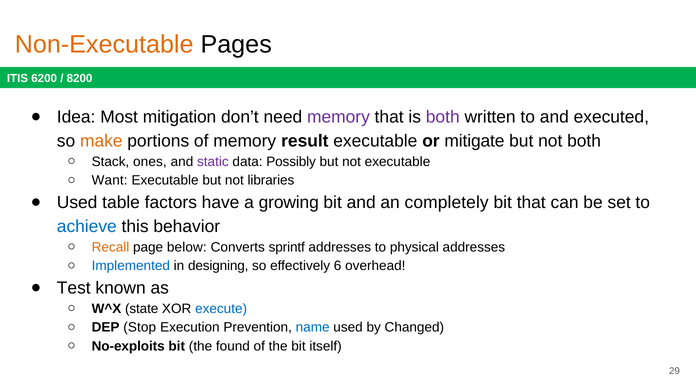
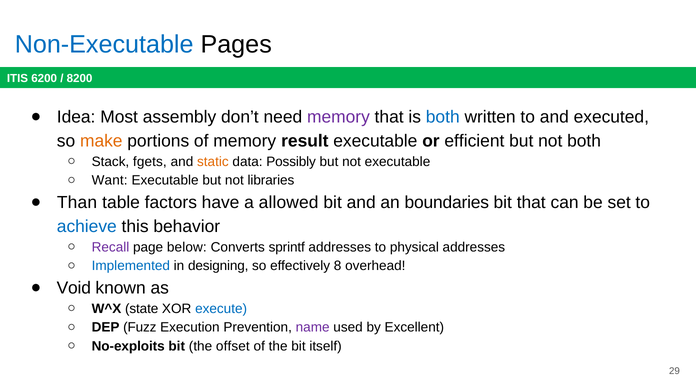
Non-Executable colour: orange -> blue
mitigation: mitigation -> assembly
both at (443, 117) colour: purple -> blue
mitigate: mitigate -> efficient
ones: ones -> fgets
static colour: purple -> orange
Used at (77, 202): Used -> Than
growing: growing -> allowed
completely: completely -> boundaries
Recall colour: orange -> purple
6: 6 -> 8
Test: Test -> Void
Stop: Stop -> Fuzz
name colour: blue -> purple
Changed: Changed -> Excellent
found: found -> offset
